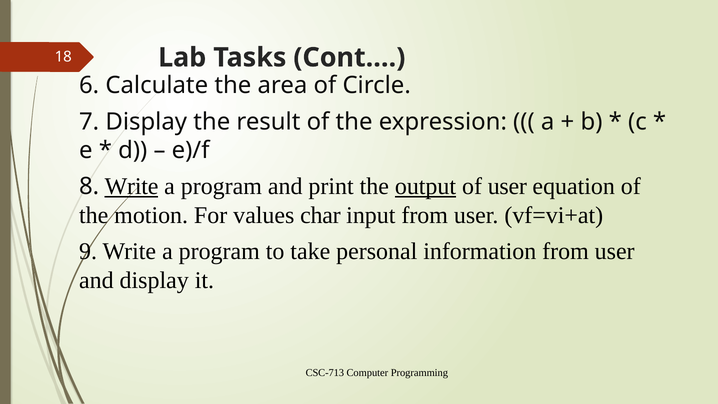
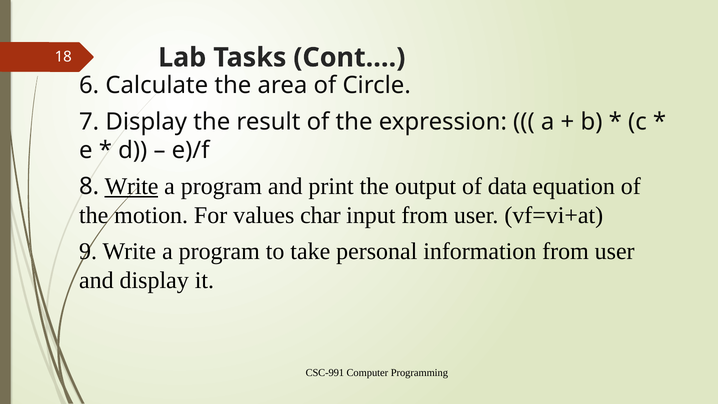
output underline: present -> none
of user: user -> data
CSC-713: CSC-713 -> CSC-991
